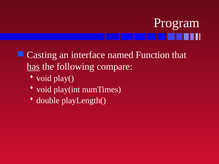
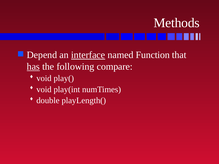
Program: Program -> Methods
Casting: Casting -> Depend
interface underline: none -> present
